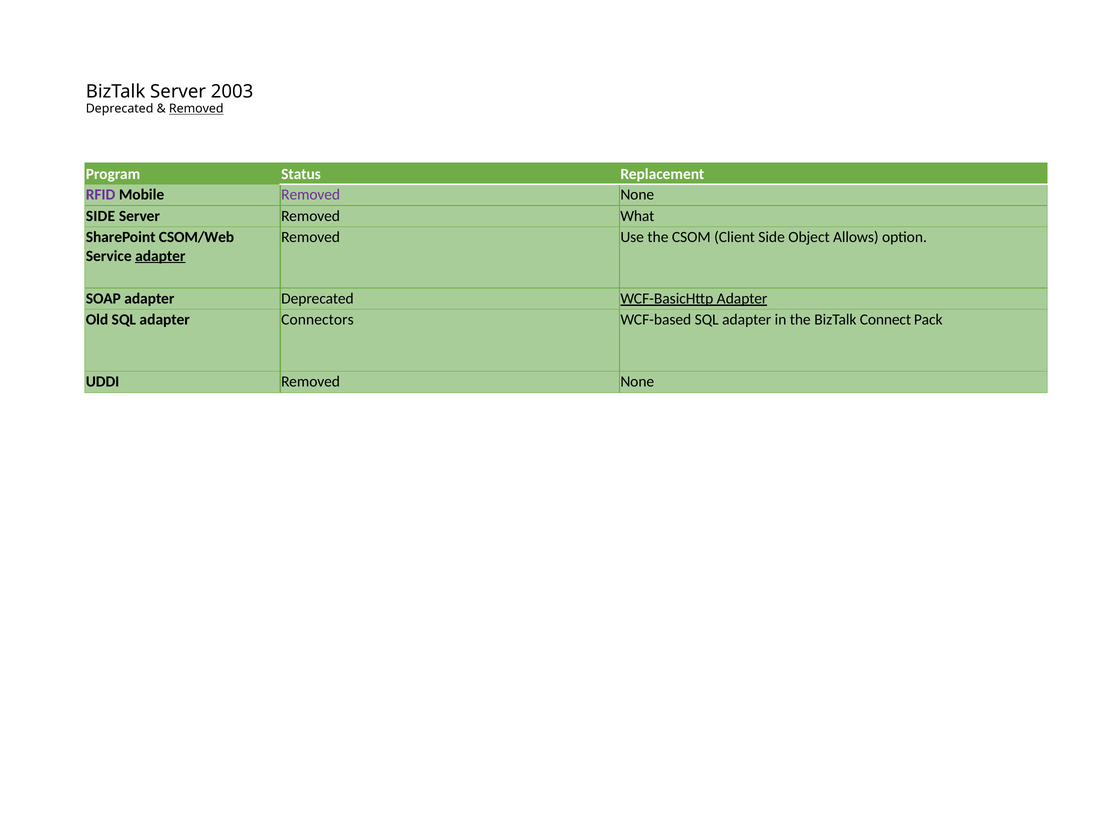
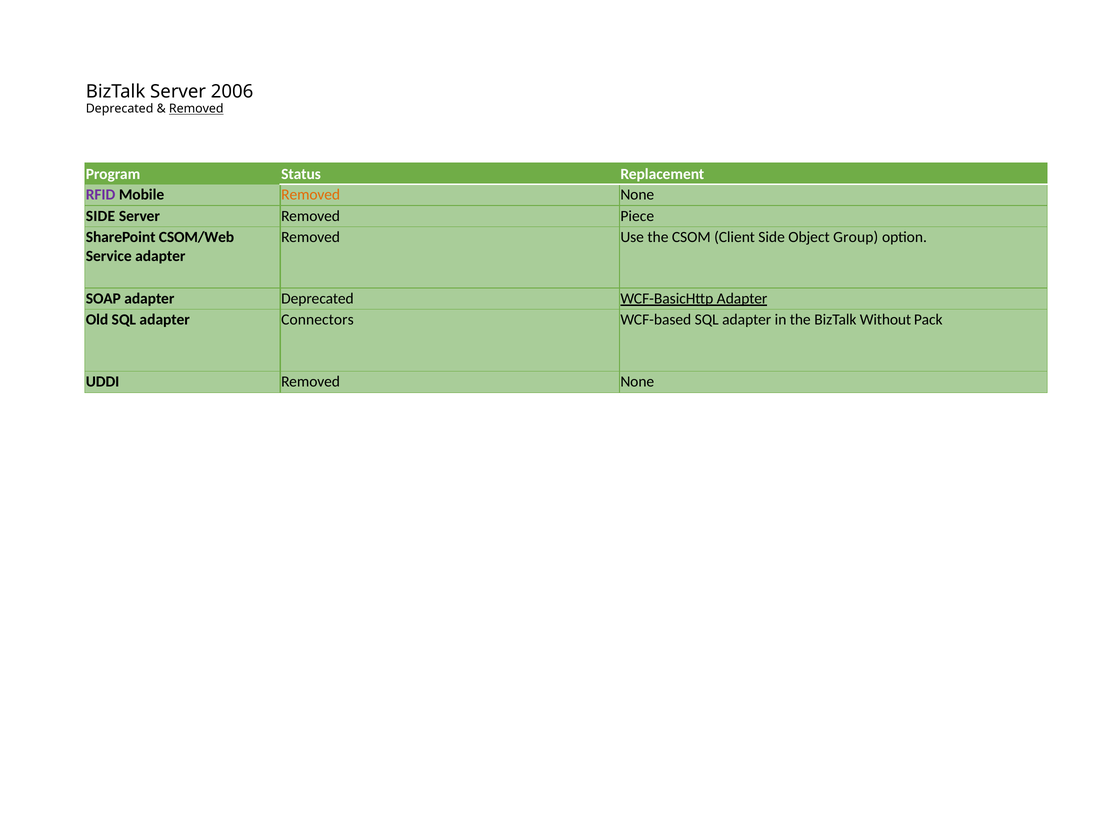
2003: 2003 -> 2006
Removed at (311, 195) colour: purple -> orange
What: What -> Piece
Allows: Allows -> Group
adapter at (160, 256) underline: present -> none
Connect: Connect -> Without
